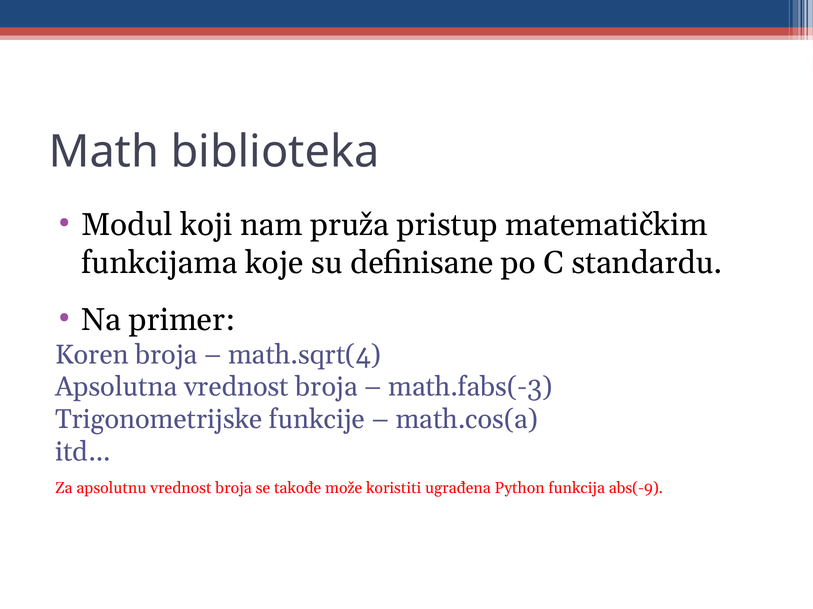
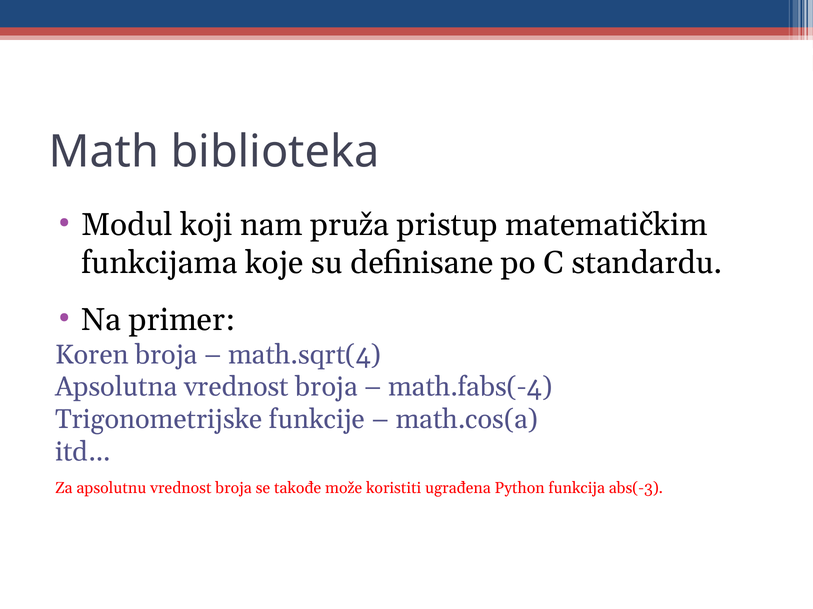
math.fabs(-3: math.fabs(-3 -> math.fabs(-4
abs(-9: abs(-9 -> abs(-3
